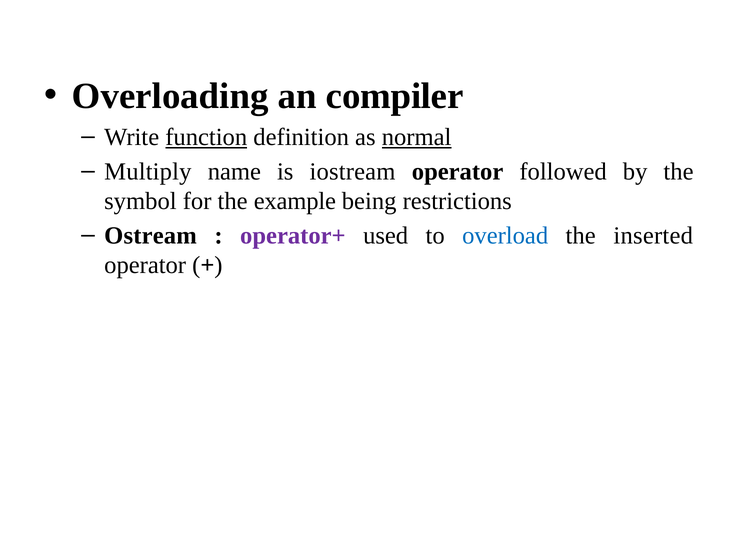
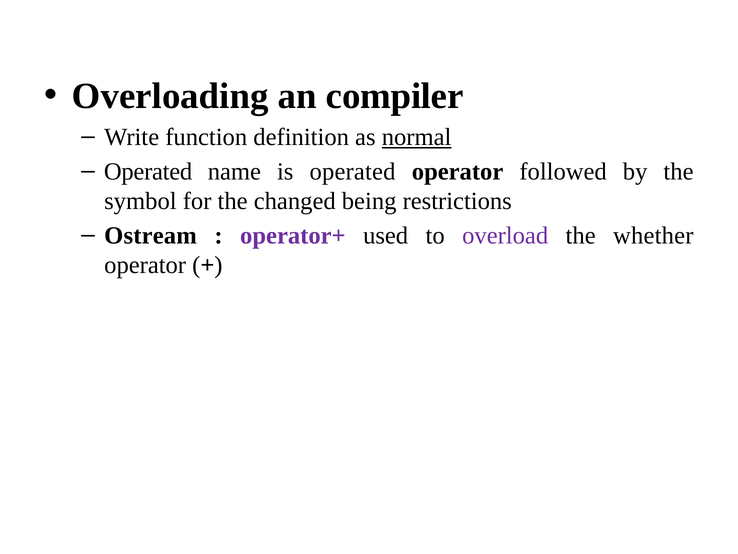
function underline: present -> none
Multiply at (148, 171): Multiply -> Operated
is iostream: iostream -> operated
example: example -> changed
overload colour: blue -> purple
inserted: inserted -> whether
